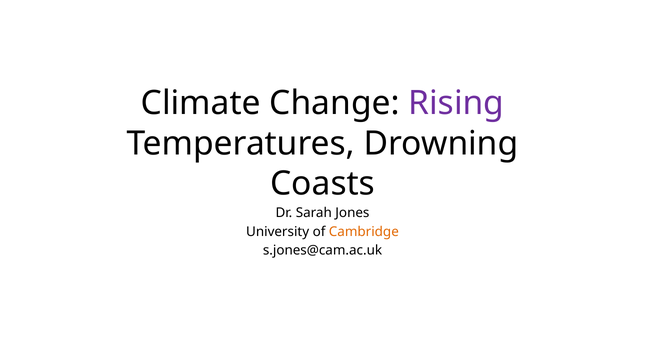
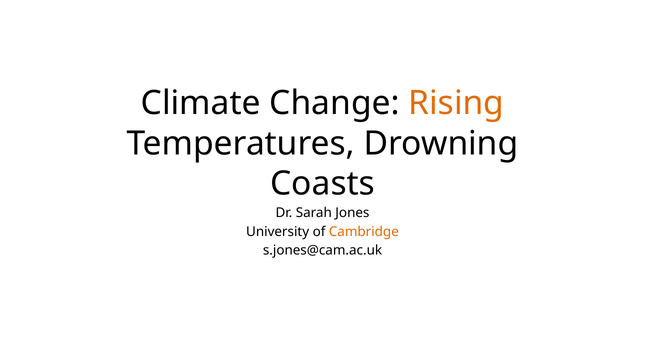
Rising colour: purple -> orange
